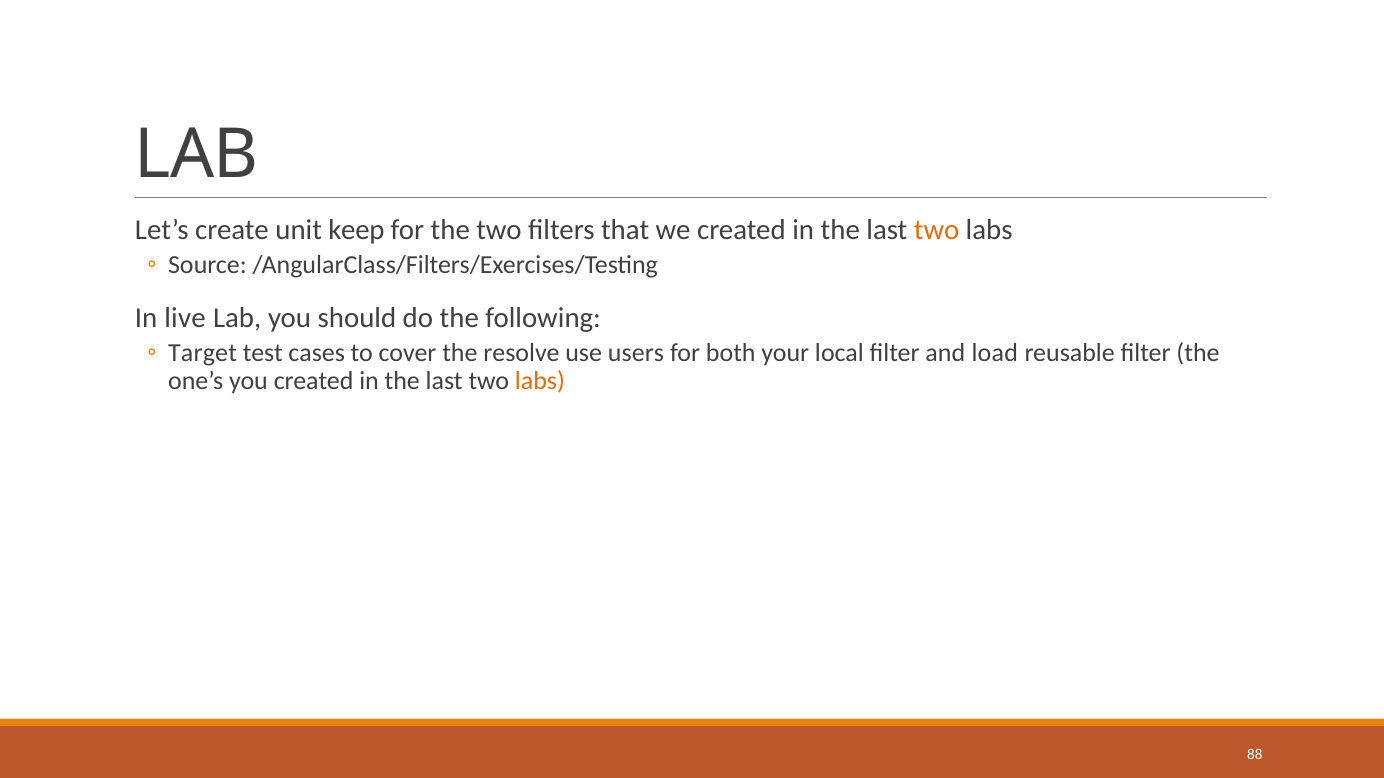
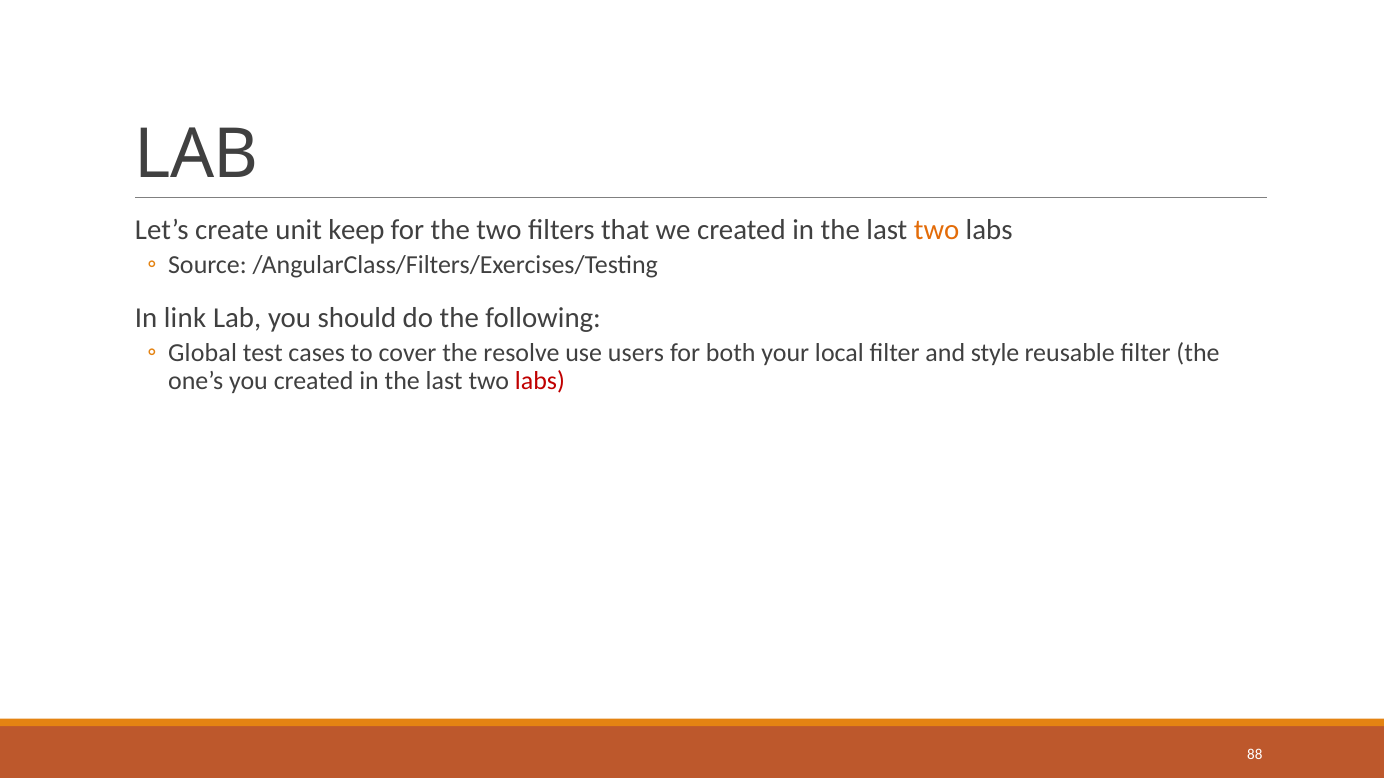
live: live -> link
Target: Target -> Global
load: load -> style
labs at (540, 382) colour: orange -> red
